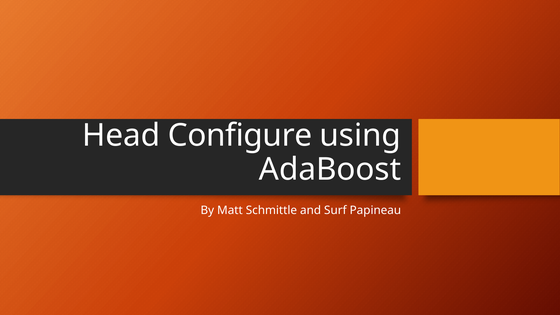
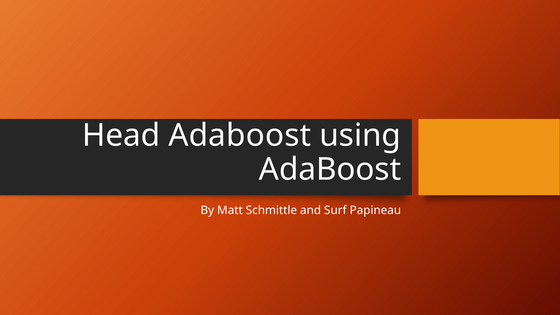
Head Configure: Configure -> Adaboost
